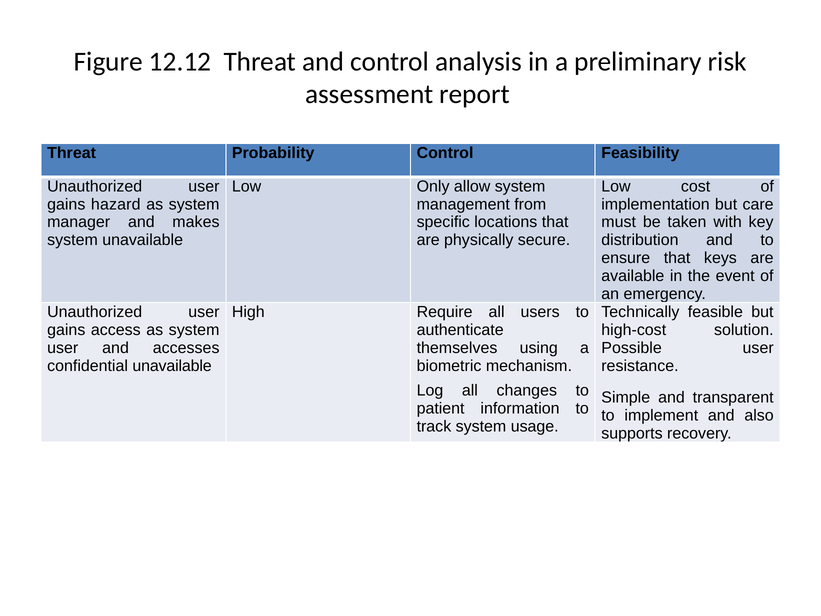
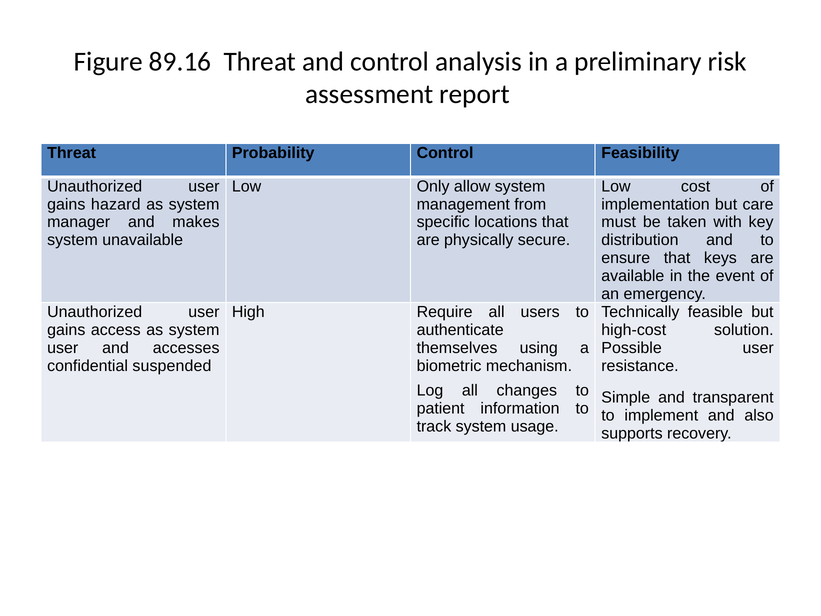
12.12: 12.12 -> 89.16
confidential unavailable: unavailable -> suspended
